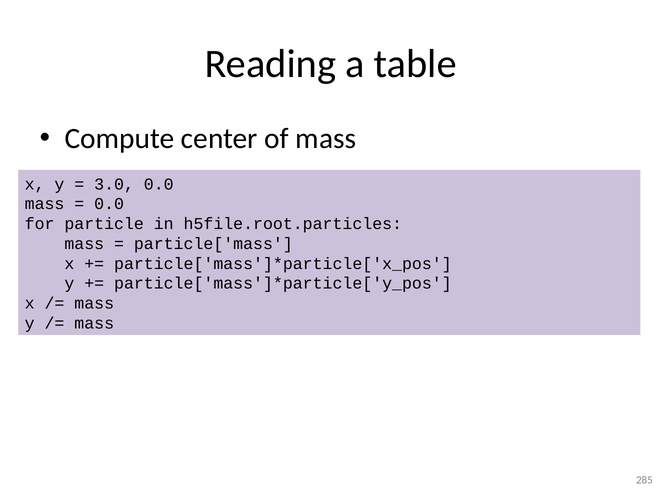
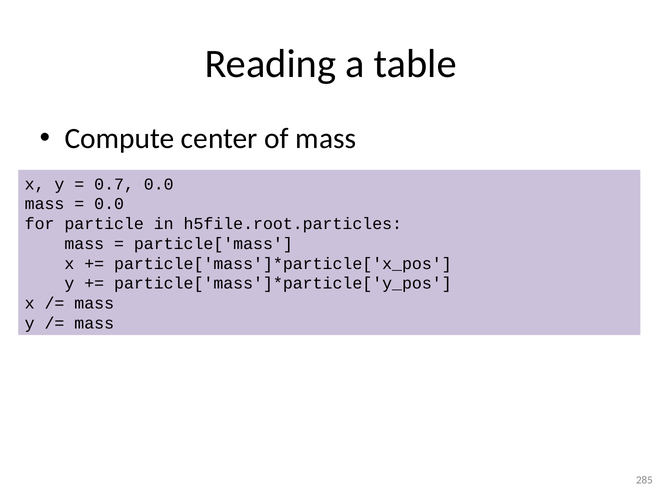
3.0: 3.0 -> 0.7
